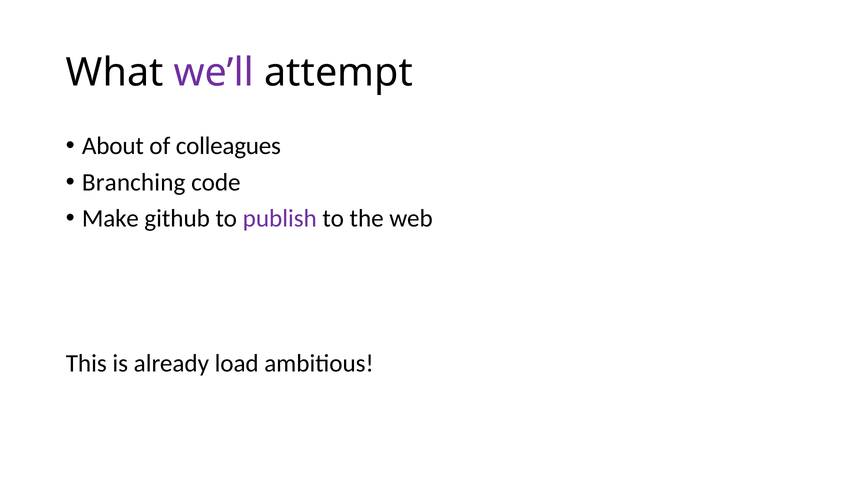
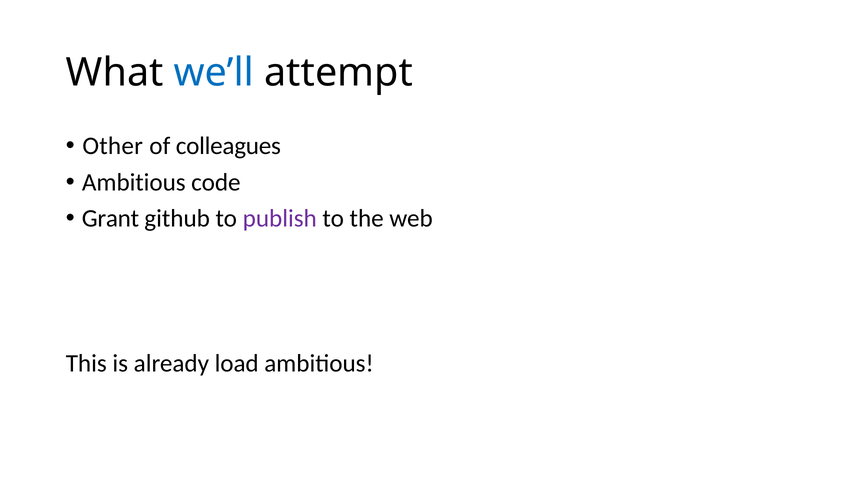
we’ll colour: purple -> blue
About: About -> Other
Branching at (134, 182): Branching -> Ambitious
Make: Make -> Grant
